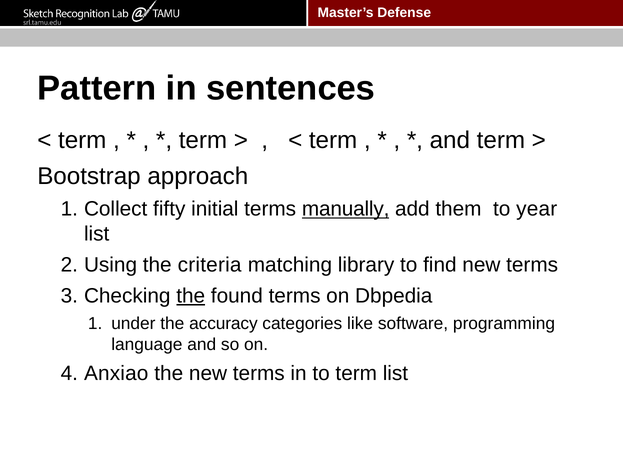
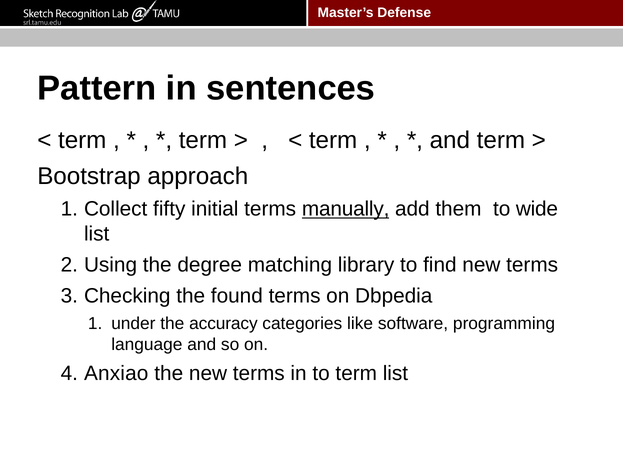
year: year -> wide
criteria: criteria -> degree
the at (191, 296) underline: present -> none
